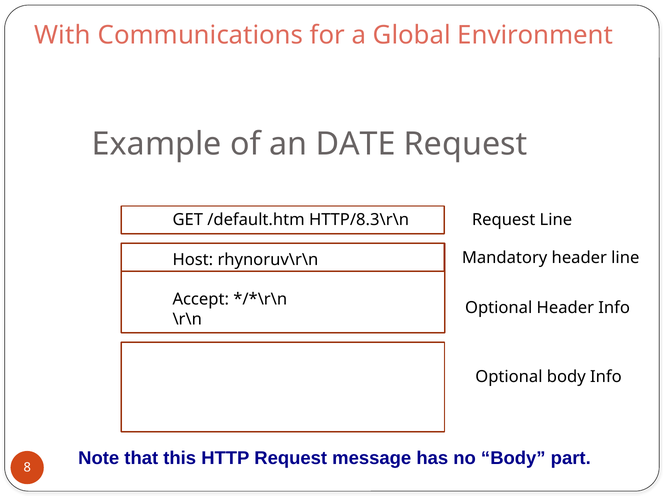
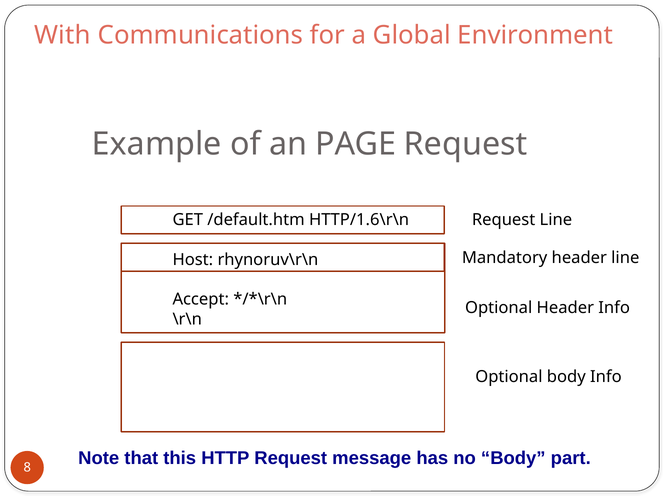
DATE: DATE -> PAGE
HTTP/8.3\r\n: HTTP/8.3\r\n -> HTTP/1.6\r\n
